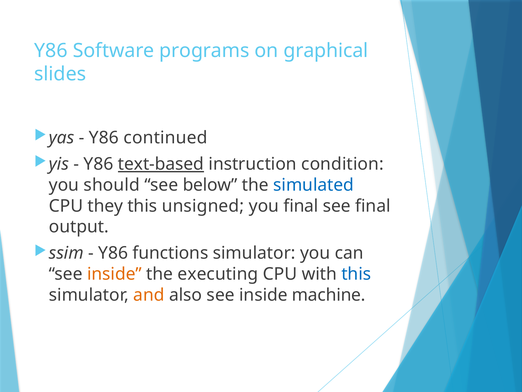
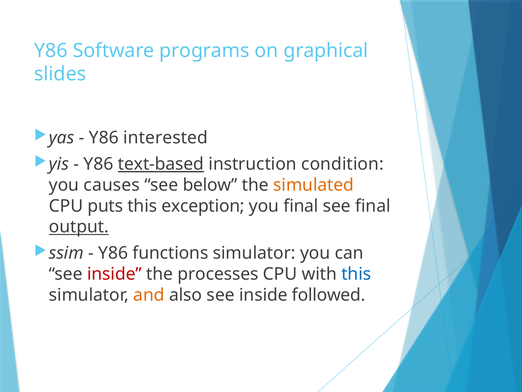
continued: continued -> interested
should: should -> causes
simulated colour: blue -> orange
they: they -> puts
unsigned: unsigned -> exception
output underline: none -> present
inside at (114, 274) colour: orange -> red
executing: executing -> processes
machine: machine -> followed
